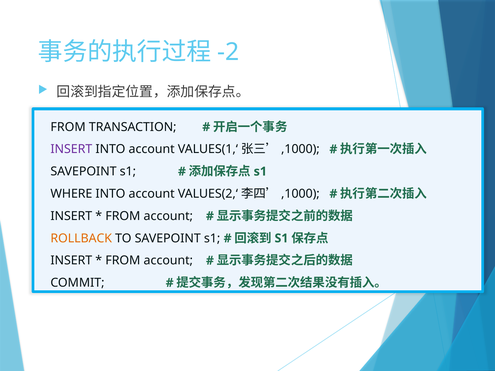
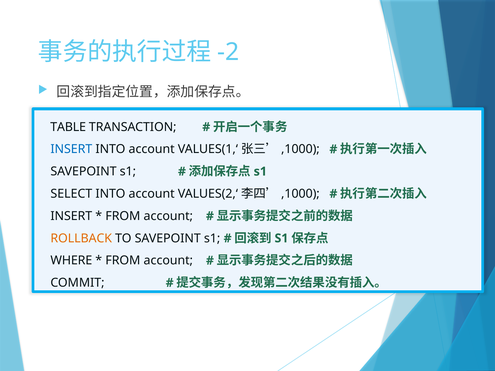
FROM at (68, 127): FROM -> TABLE
INSERT at (71, 149) colour: purple -> blue
WHERE: WHERE -> SELECT
INSERT at (71, 261): INSERT -> WHERE
